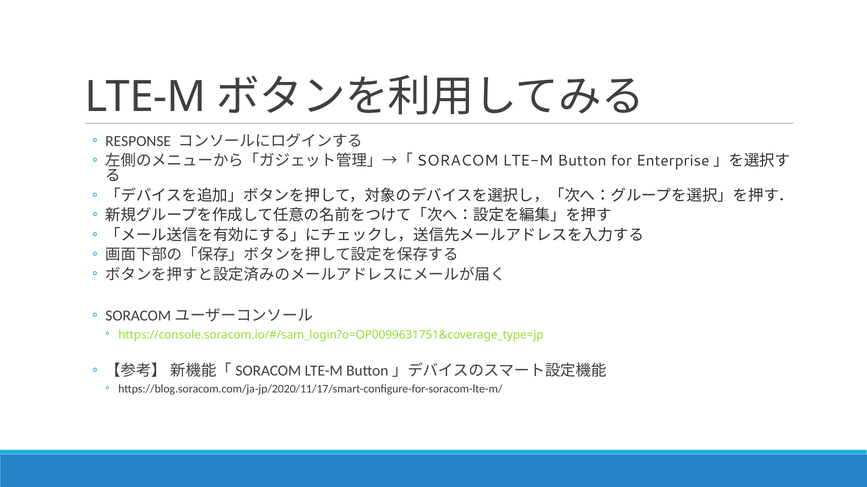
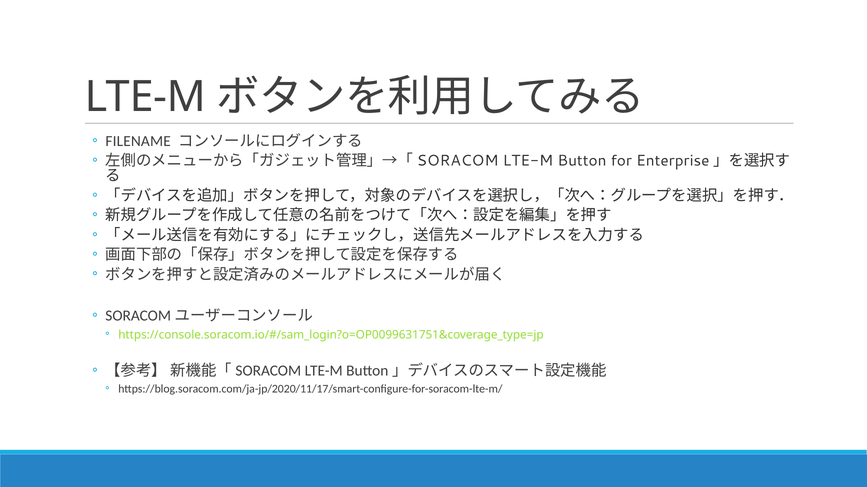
RESPONSE: RESPONSE -> FILENAME
